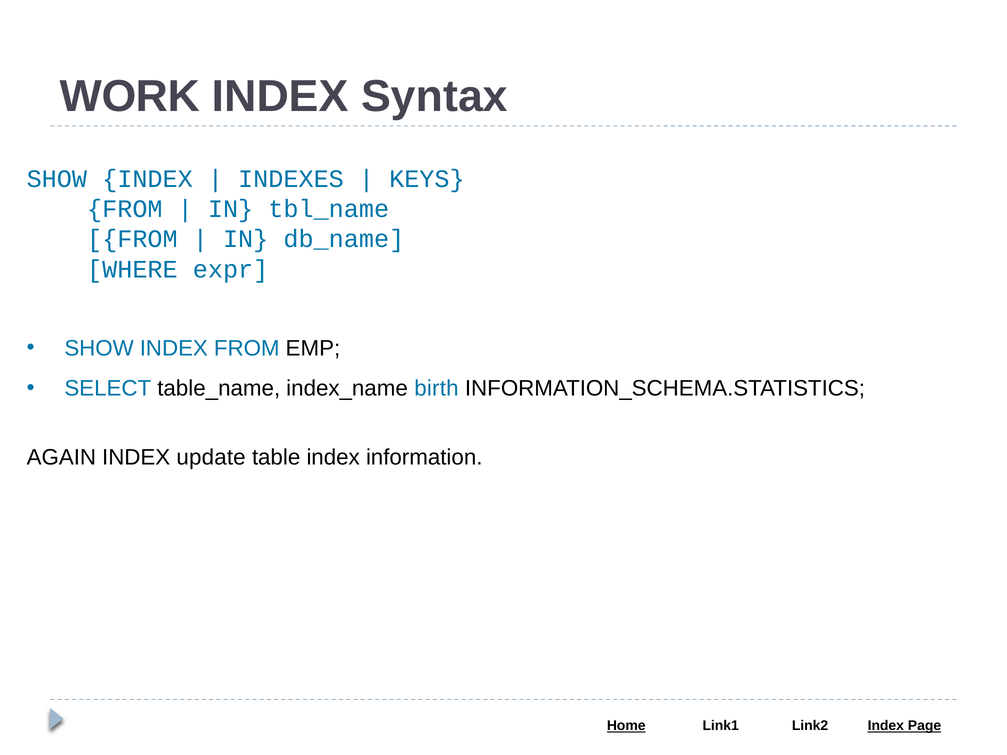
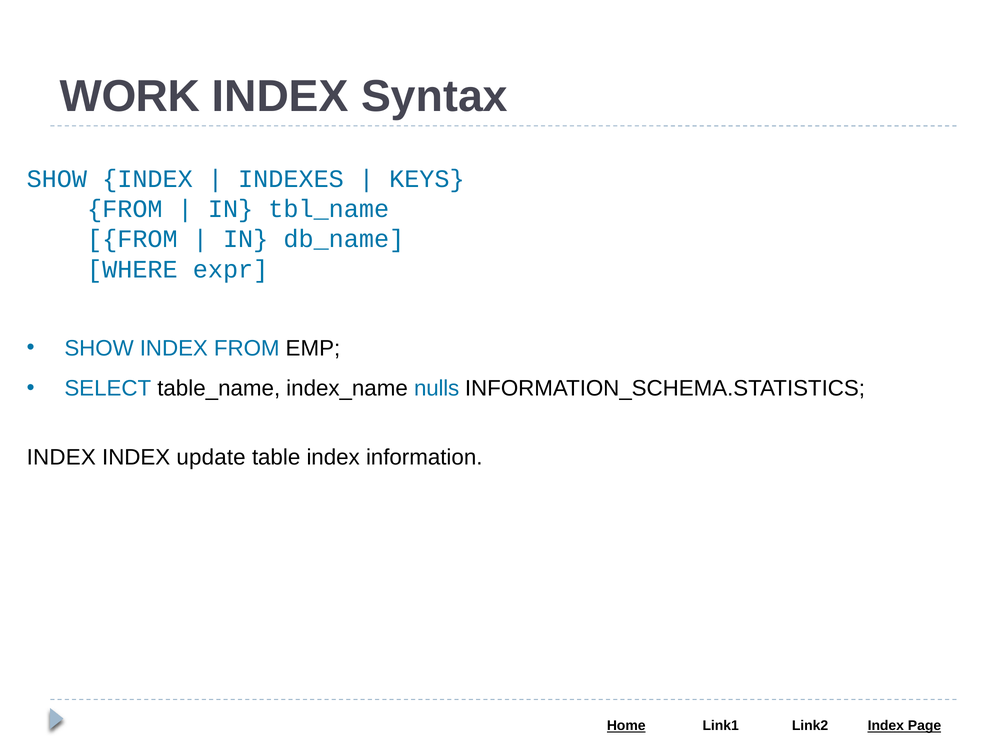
birth: birth -> nulls
AGAIN at (61, 457): AGAIN -> INDEX
